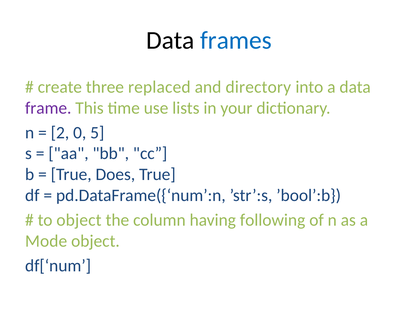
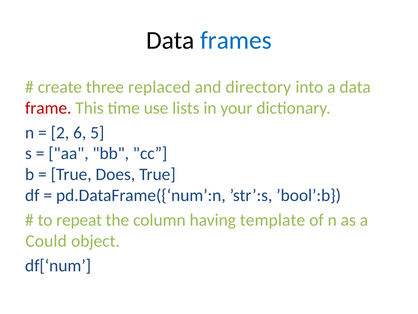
frame colour: purple -> red
0: 0 -> 6
to object: object -> repeat
following: following -> template
Mode: Mode -> Could
